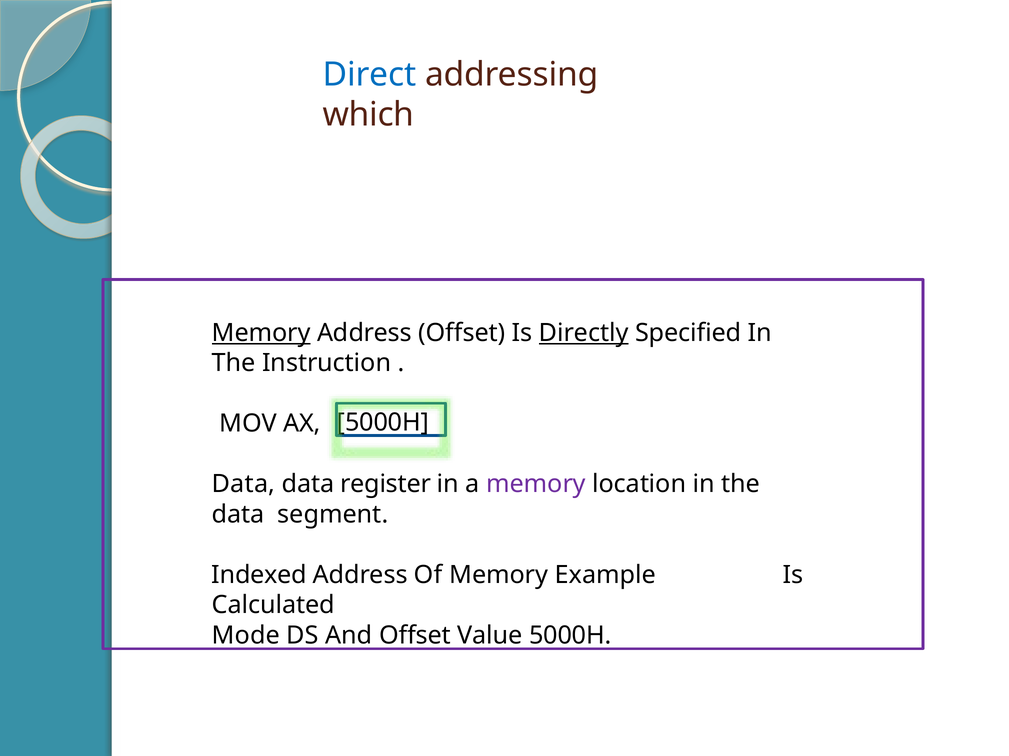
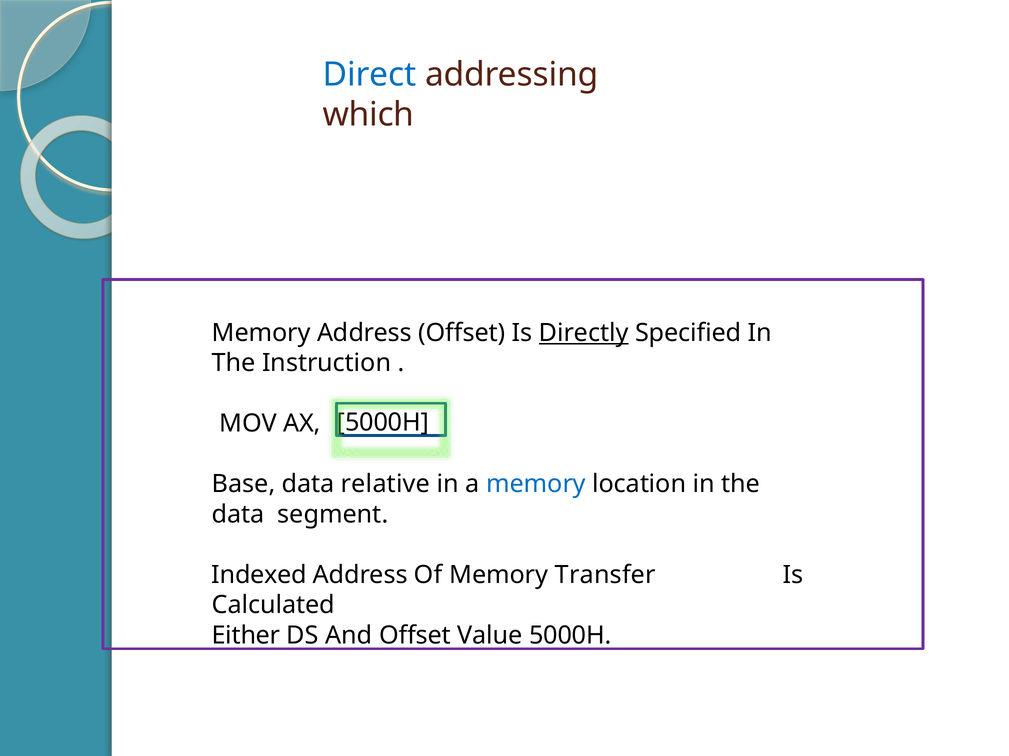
Memory at (261, 333) underline: present -> none
Data at (243, 485): Data -> Base
register: register -> relative
memory at (536, 485) colour: purple -> blue
Example: Example -> Transfer
Mode: Mode -> Either
